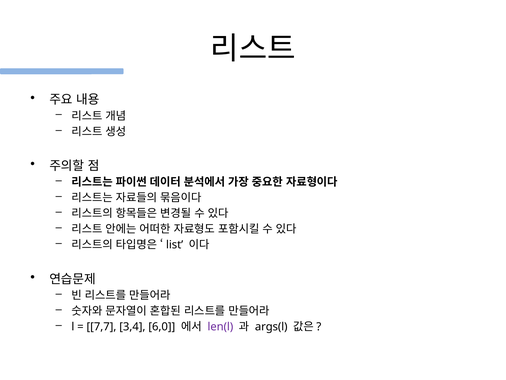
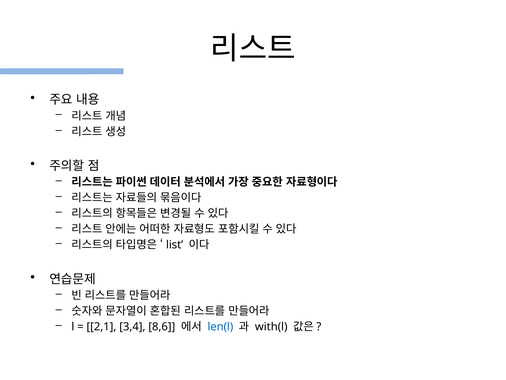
7,7: 7,7 -> 2,1
6,0: 6,0 -> 8,6
len(l colour: purple -> blue
args(l: args(l -> with(l
